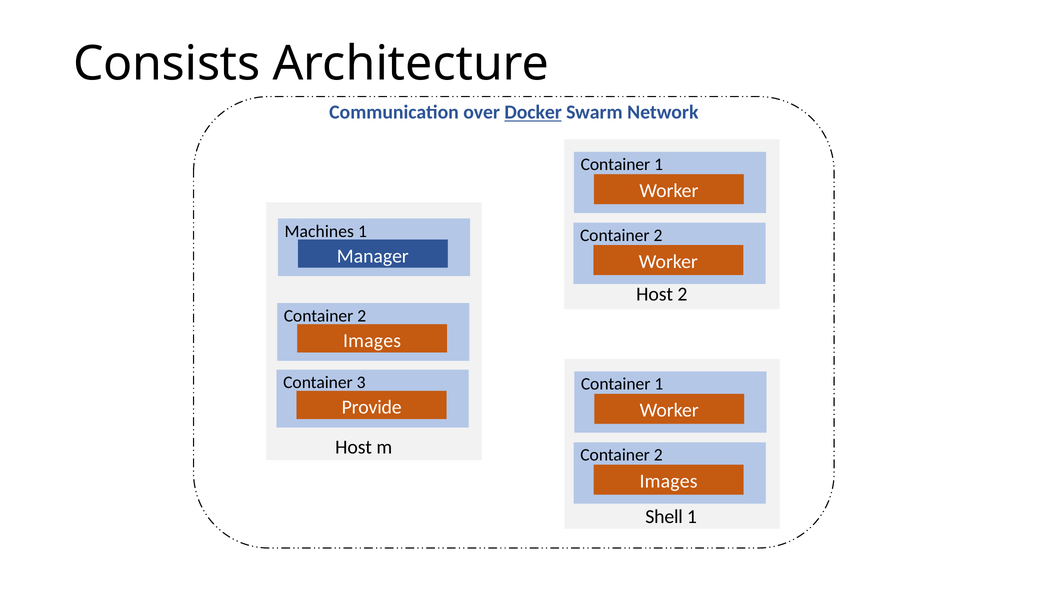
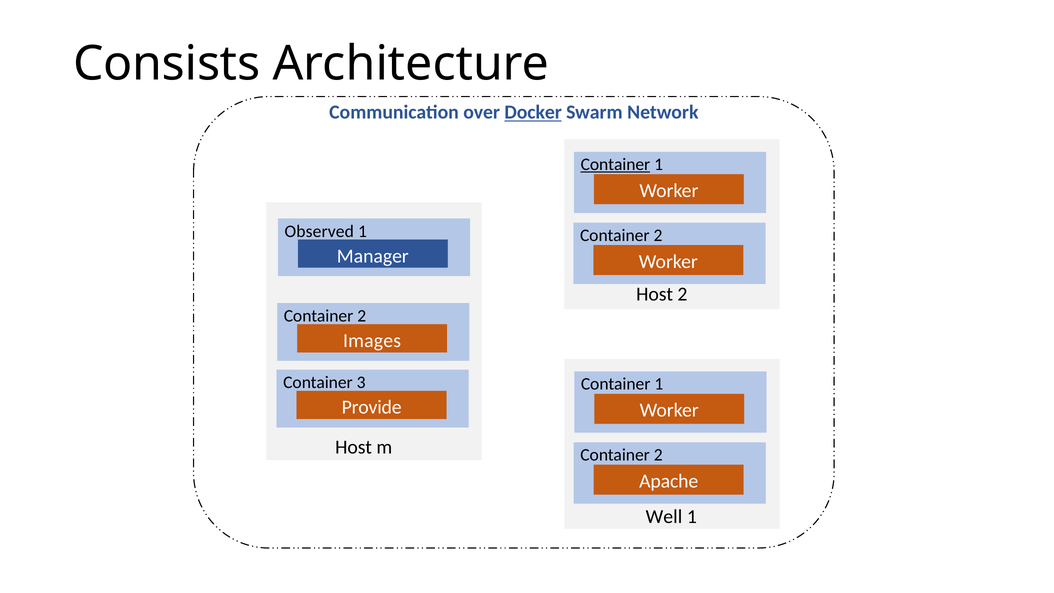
Container at (615, 164) underline: none -> present
Machines: Machines -> Observed
Images at (669, 481): Images -> Apache
Shell: Shell -> Well
